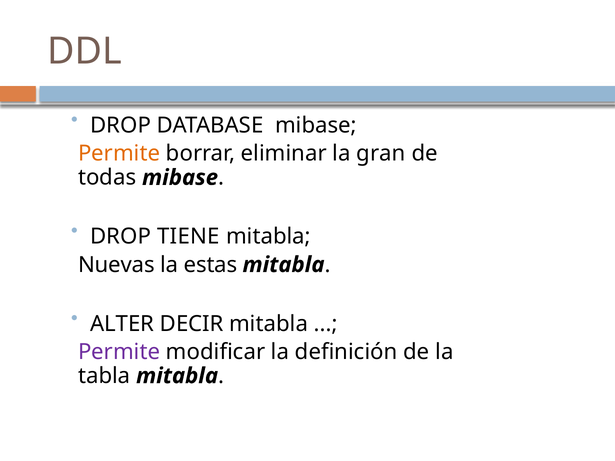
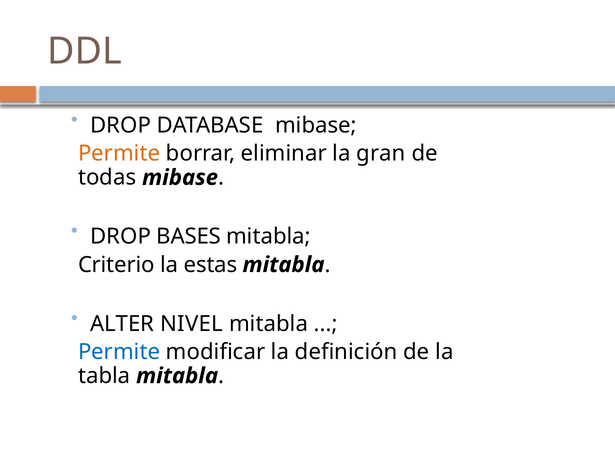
TIENE: TIENE -> BASES
Nuevas: Nuevas -> Criterio
DECIR: DECIR -> NIVEL
Permite at (119, 352) colour: purple -> blue
